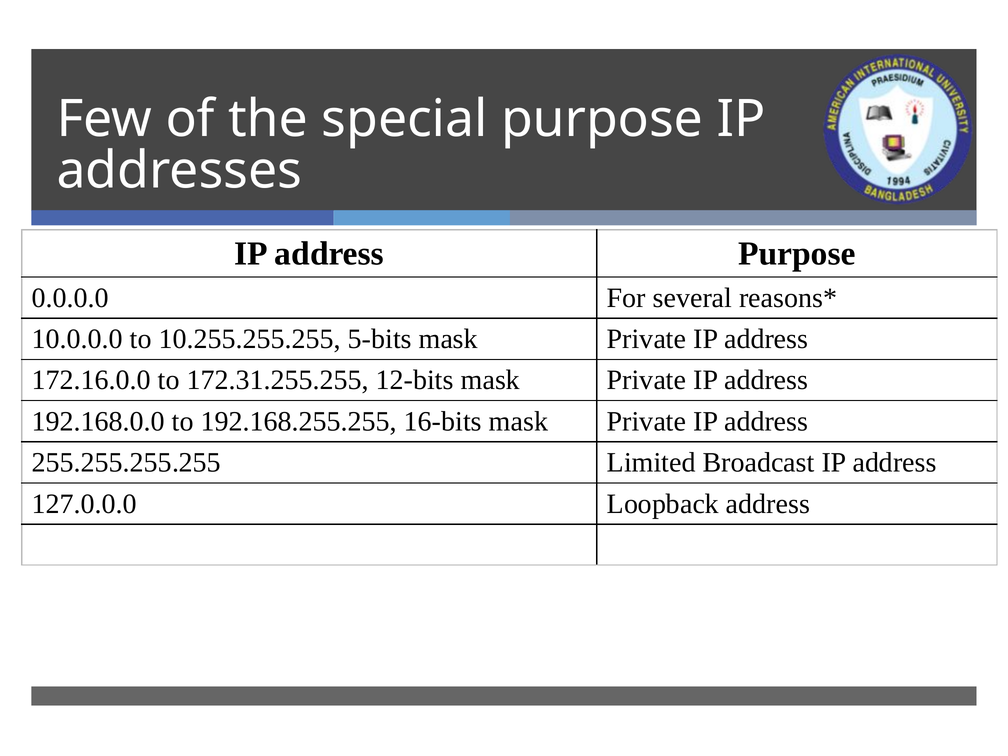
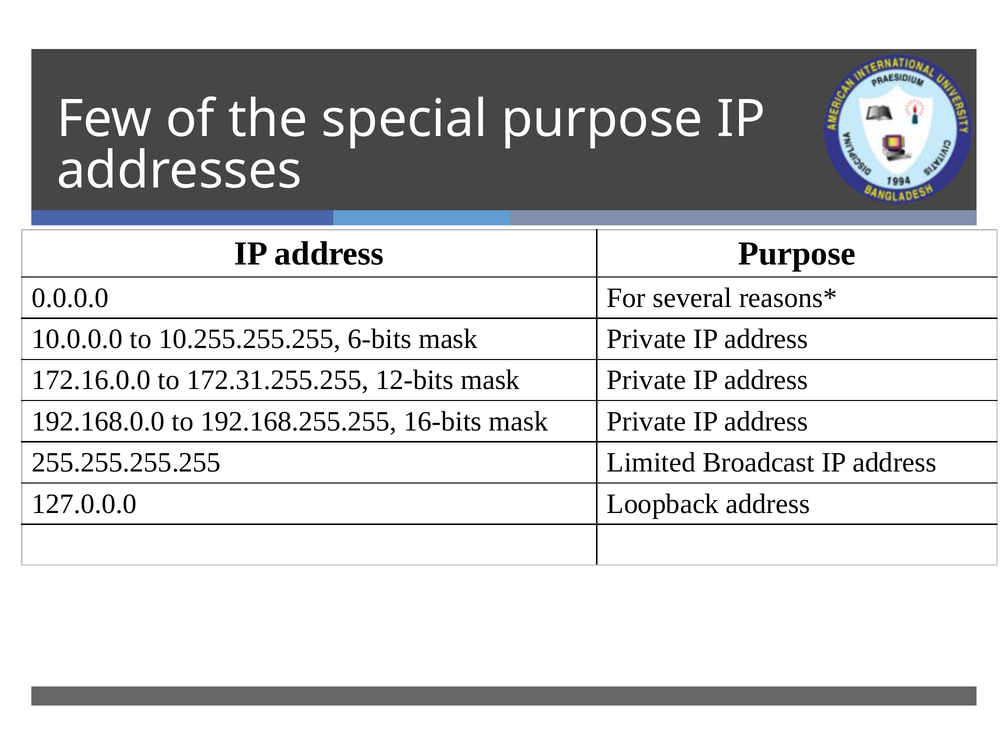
5-bits: 5-bits -> 6-bits
